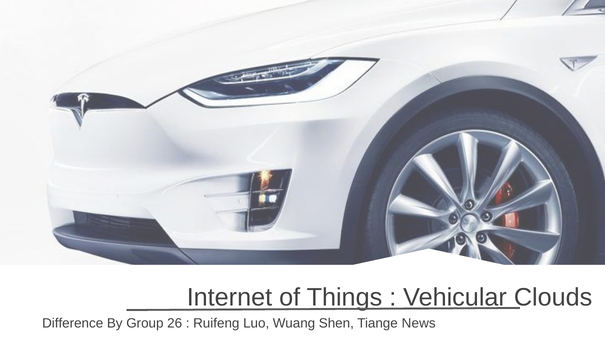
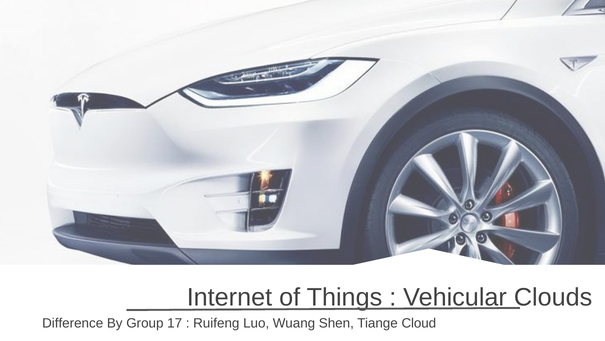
26: 26 -> 17
News: News -> Cloud
